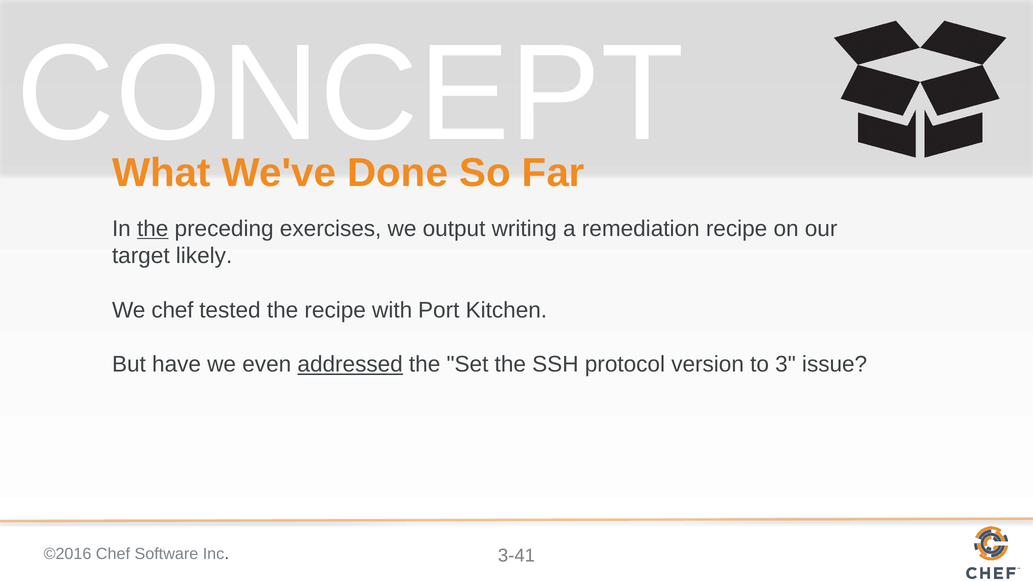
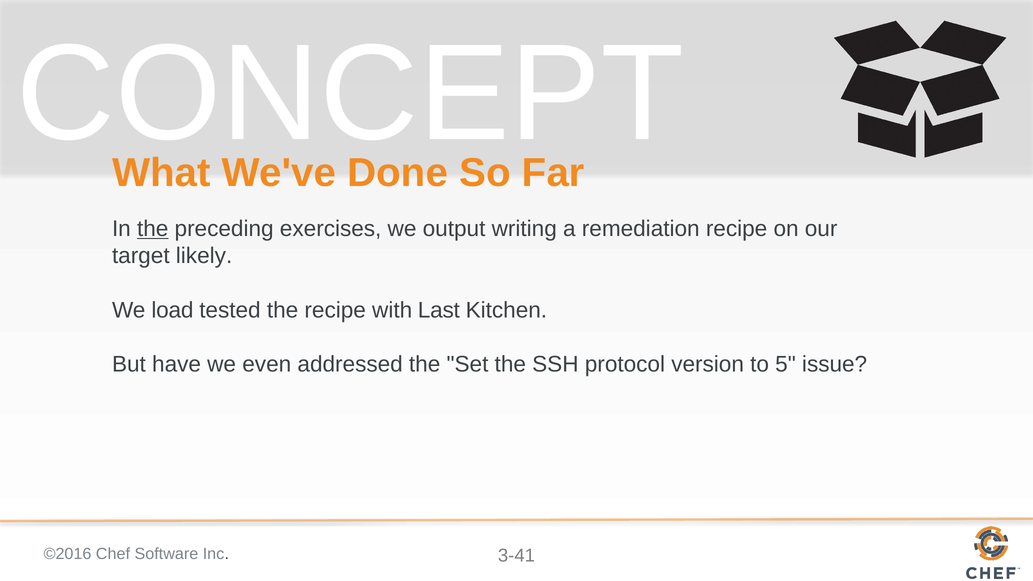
We chef: chef -> load
Port: Port -> Last
addressed underline: present -> none
3: 3 -> 5
